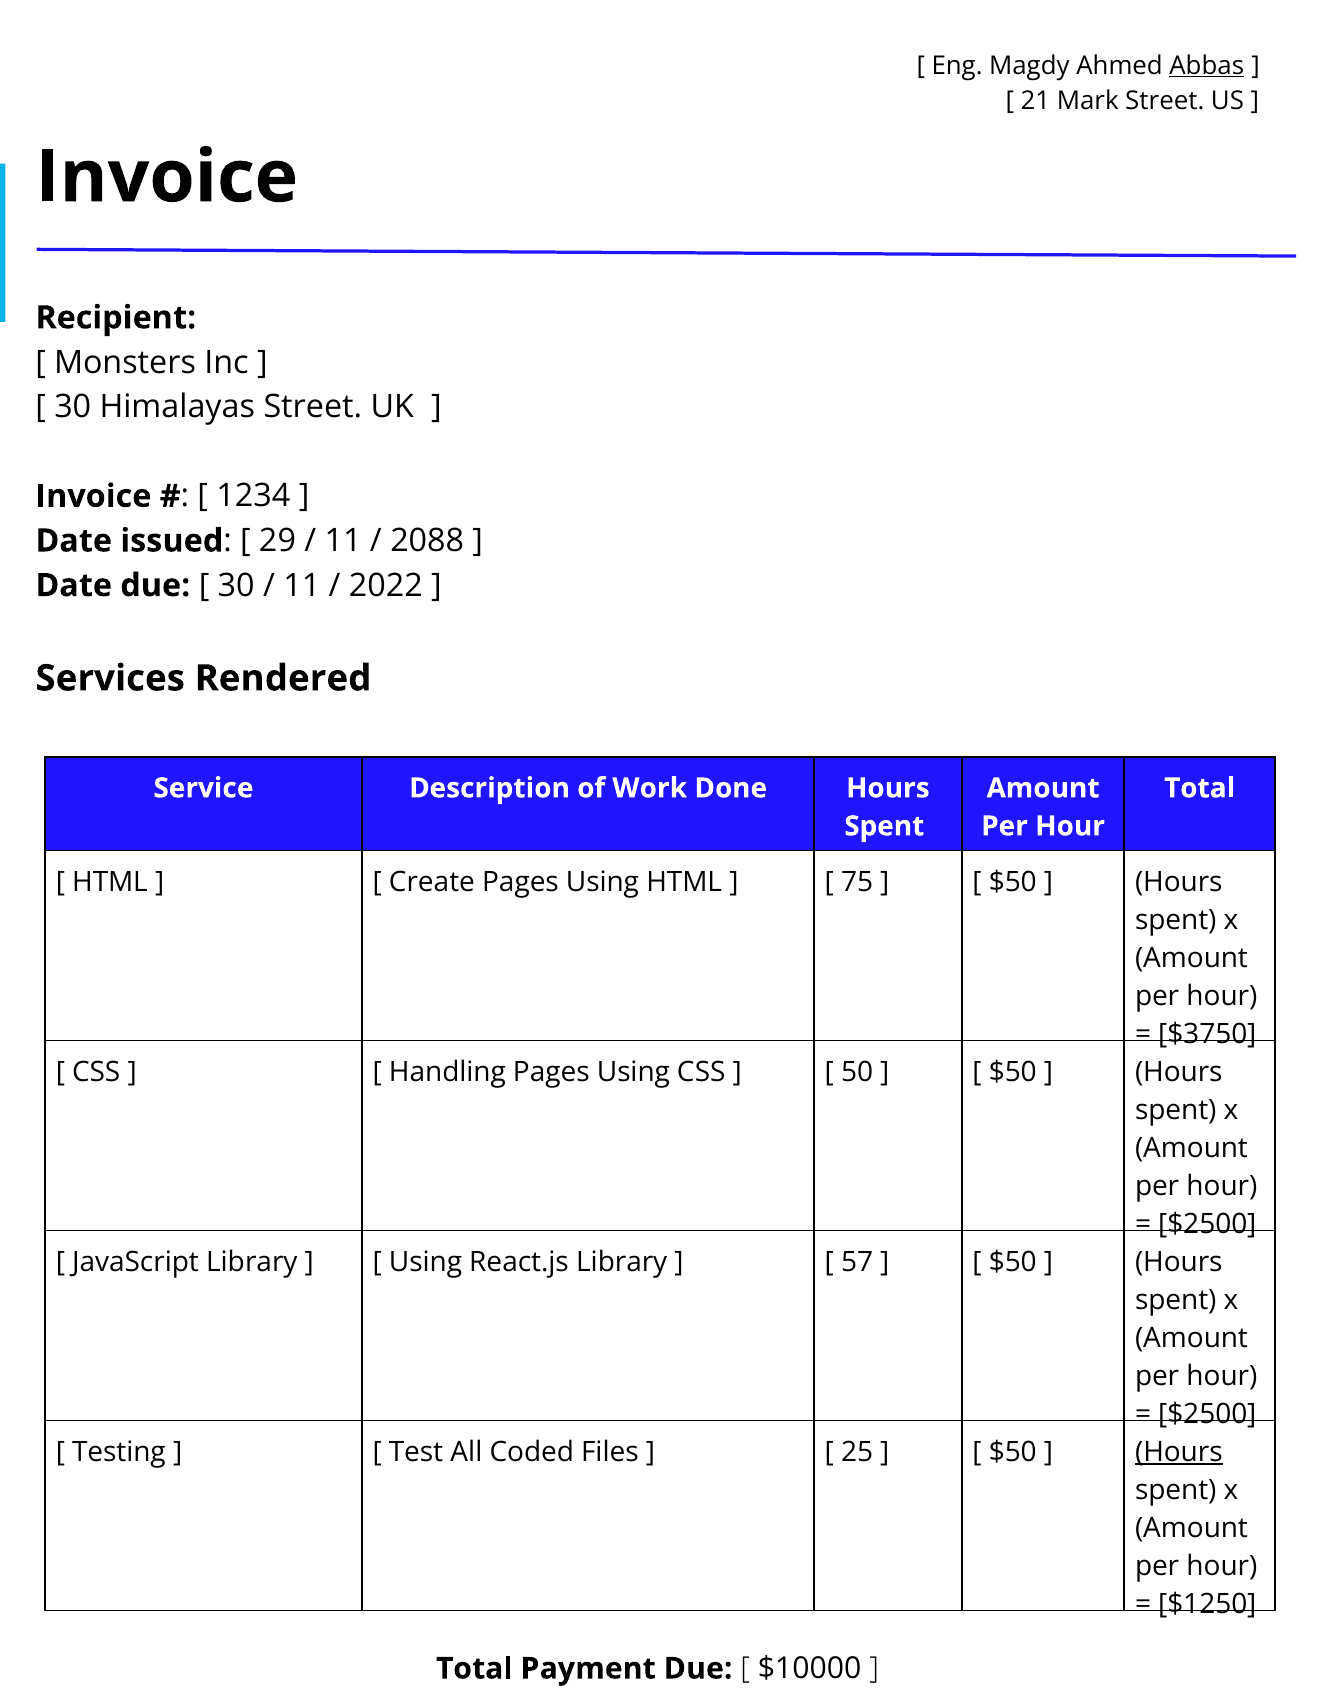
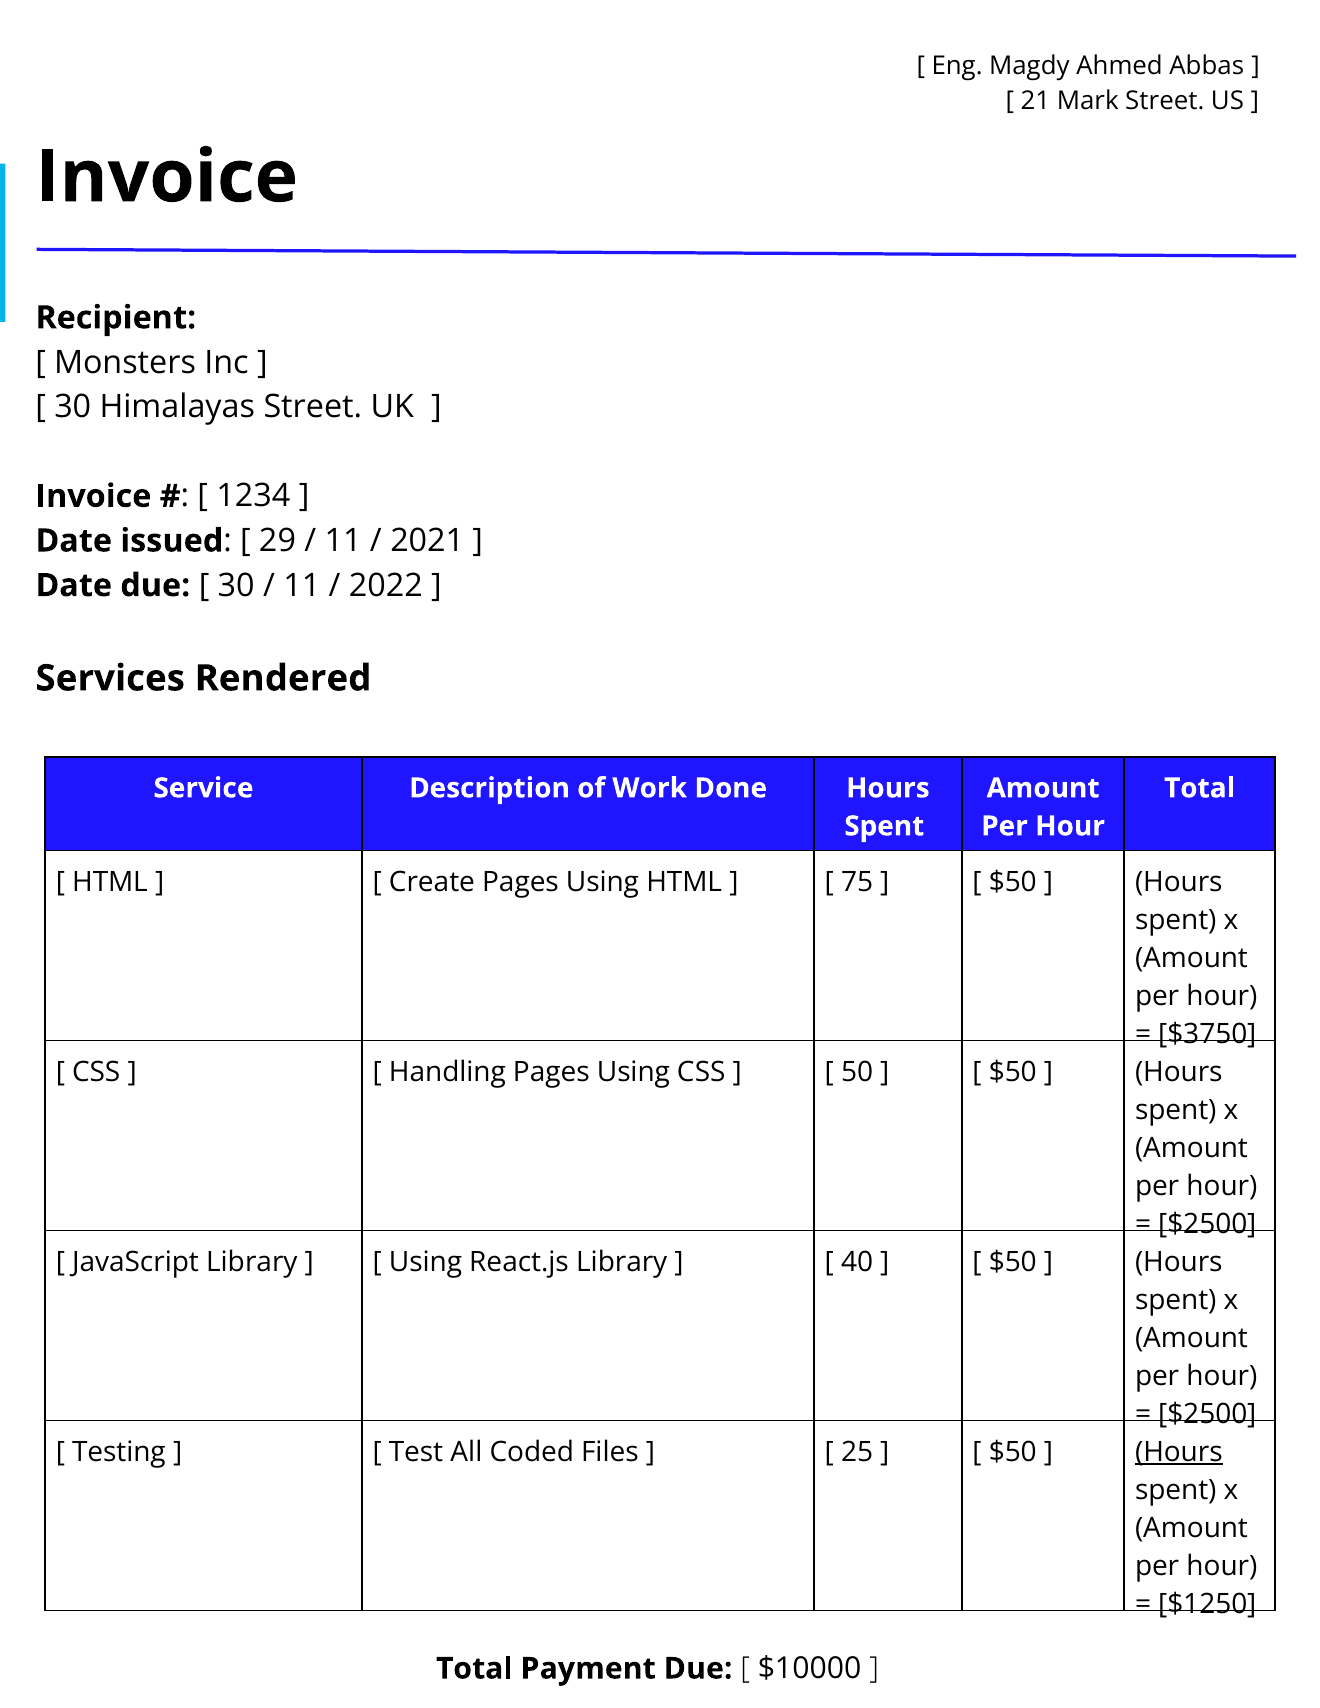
Abbas underline: present -> none
2088: 2088 -> 2021
57: 57 -> 40
